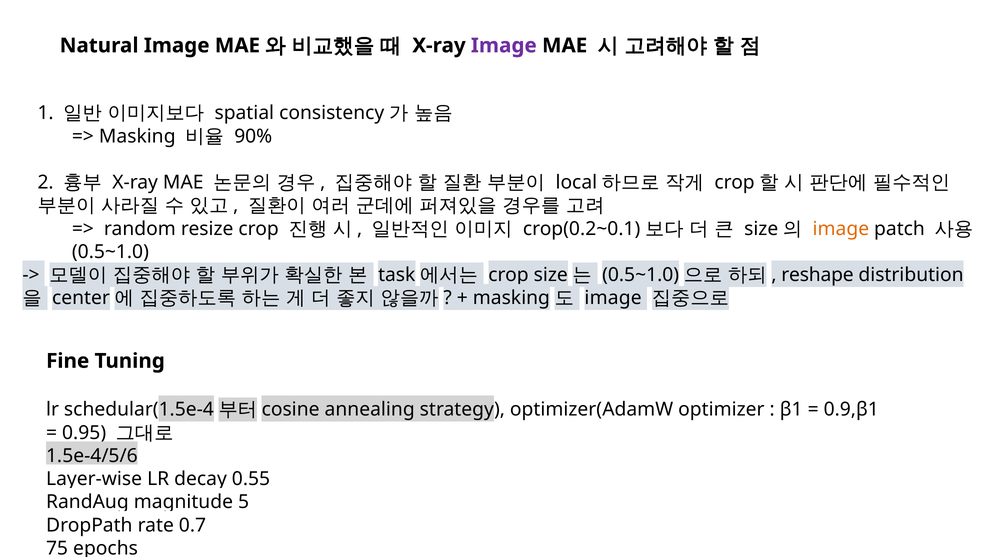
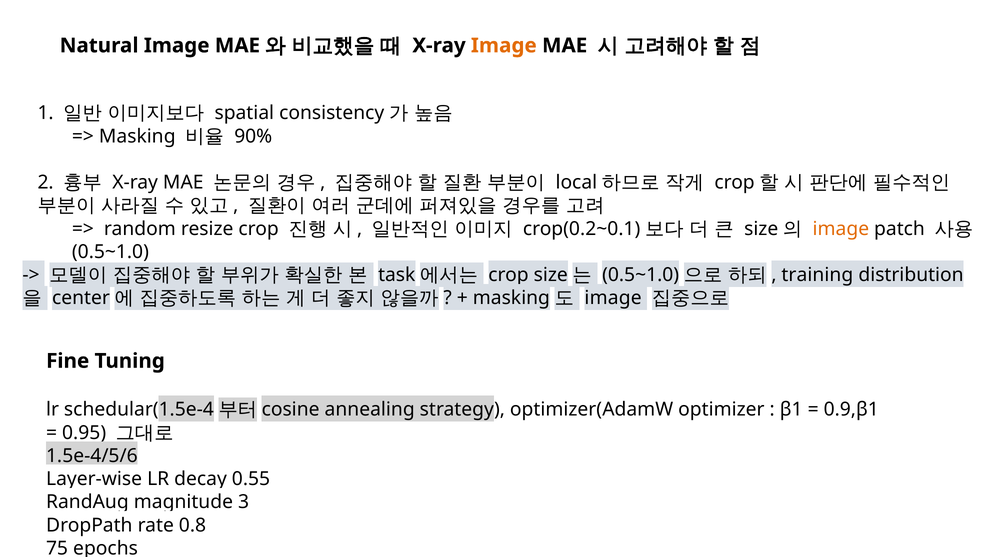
Image at (504, 46) colour: purple -> orange
reshape: reshape -> training
5: 5 -> 3
0.7: 0.7 -> 0.8
